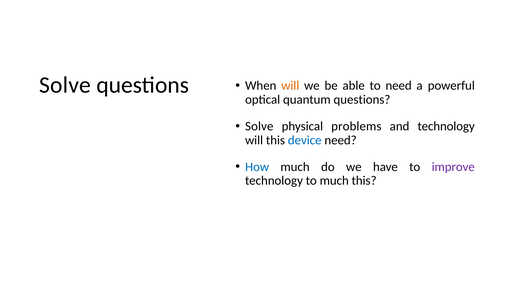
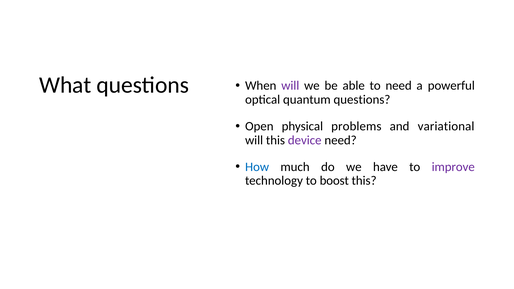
Solve at (65, 85): Solve -> What
will at (290, 86) colour: orange -> purple
Solve at (259, 126): Solve -> Open
and technology: technology -> variational
device colour: blue -> purple
to much: much -> boost
